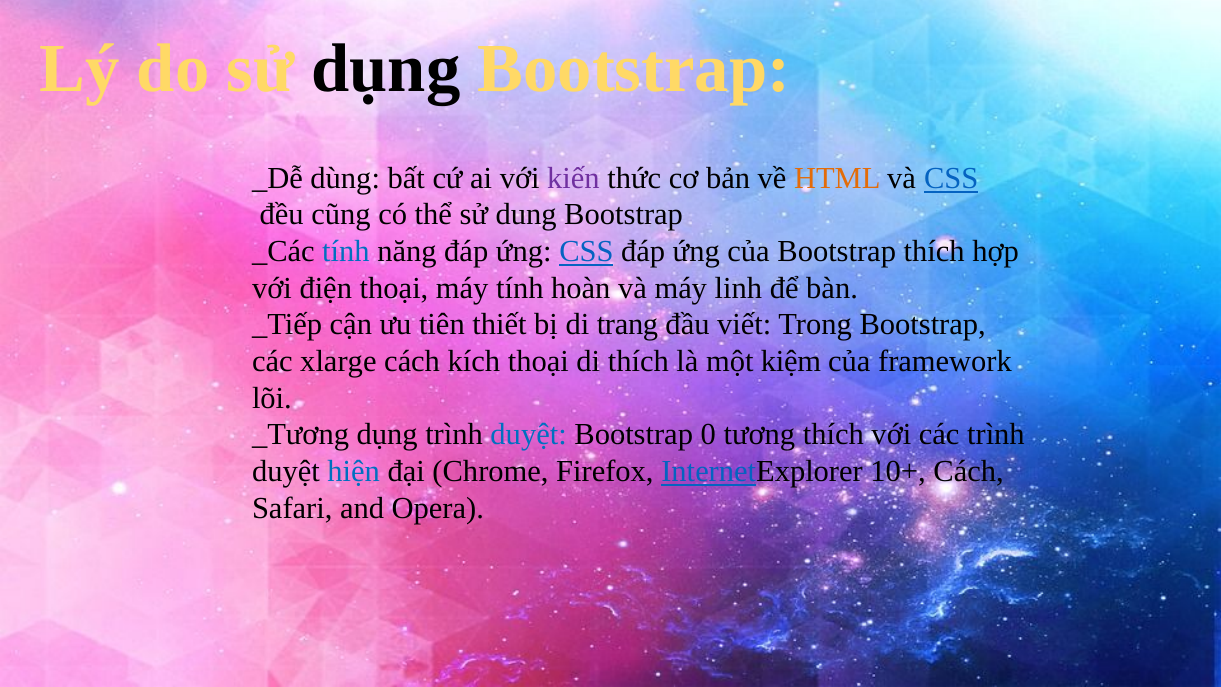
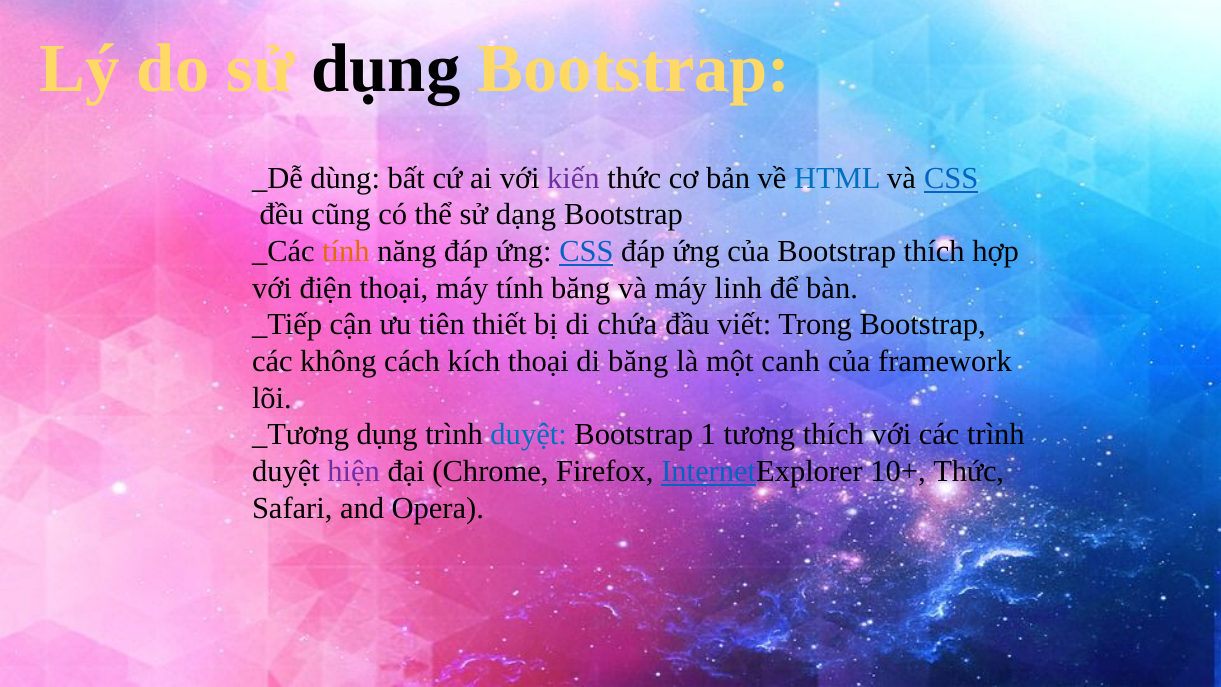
HTML colour: orange -> blue
dung: dung -> dạng
tính at (346, 251) colour: blue -> orange
tính hoàn: hoàn -> băng
trang: trang -> chứa
xlarge: xlarge -> không
di thích: thích -> băng
kiệm: kiệm -> canh
0: 0 -> 1
hiện colour: blue -> purple
10+ Cách: Cách -> Thức
